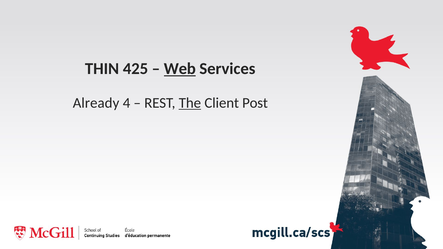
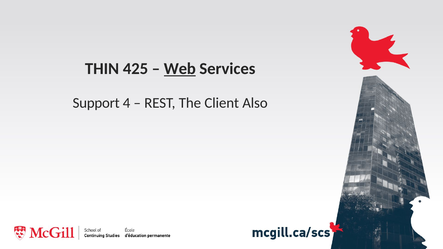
Already: Already -> Support
The underline: present -> none
Post: Post -> Also
